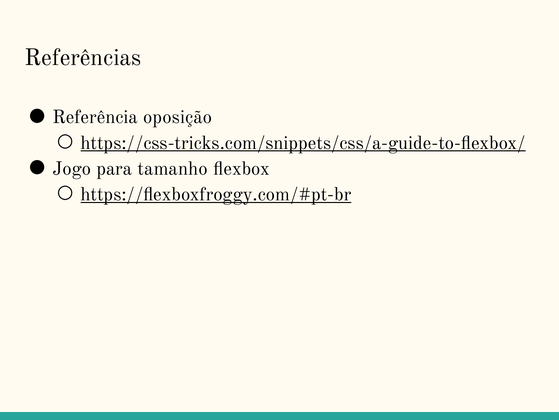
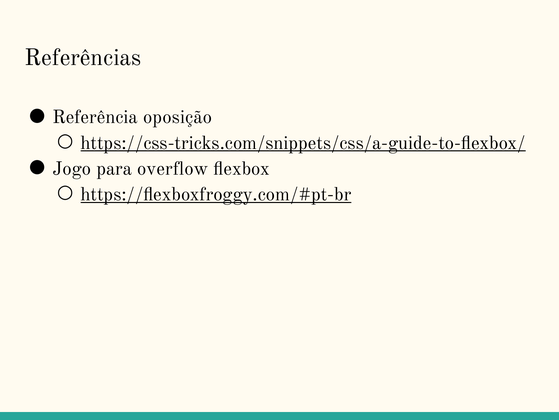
tamanho: tamanho -> overflow
